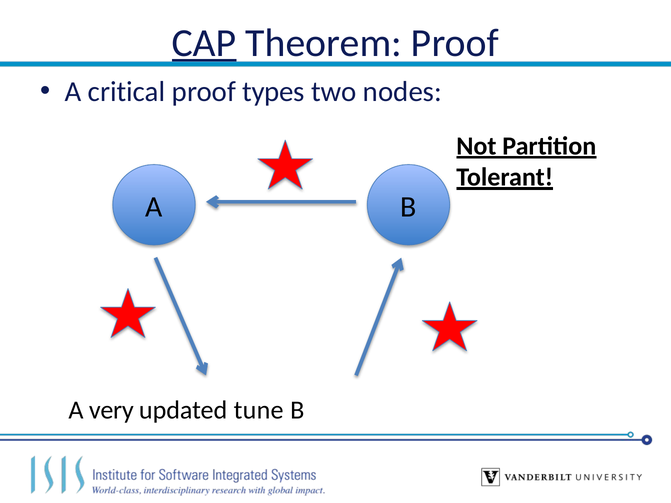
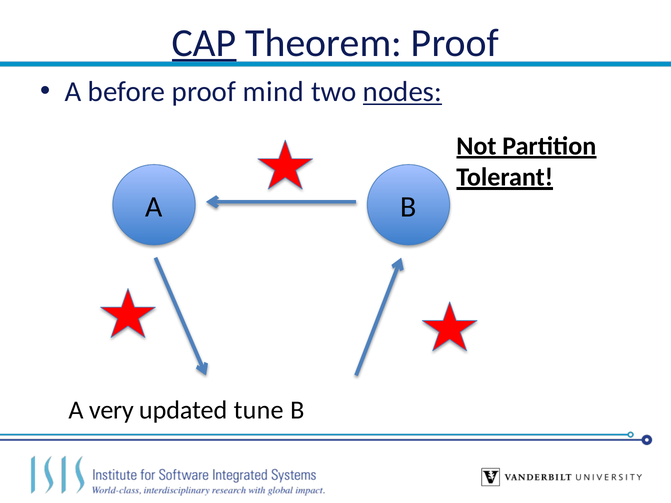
critical: critical -> before
types: types -> mind
nodes underline: none -> present
